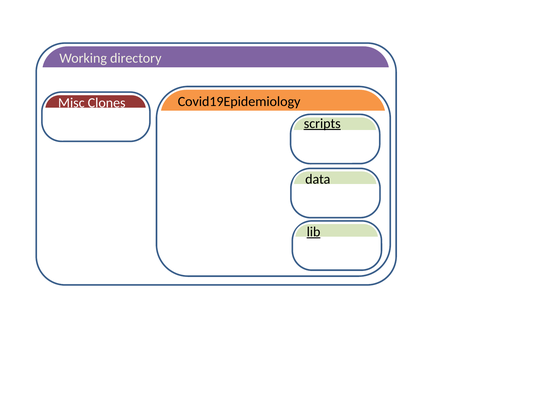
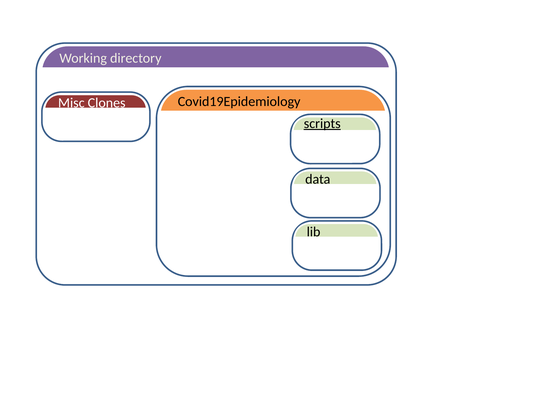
lib at (314, 232) underline: present -> none
